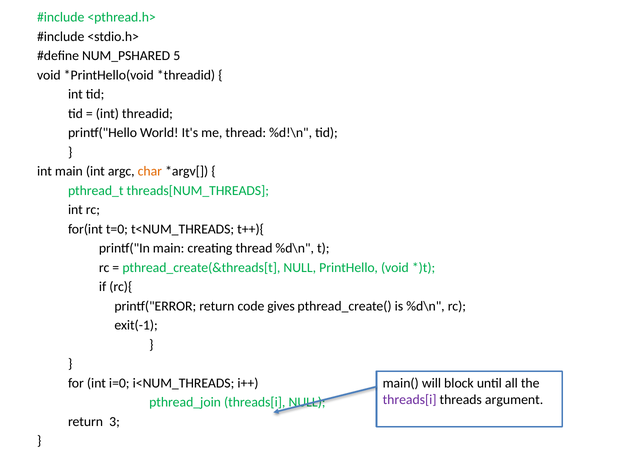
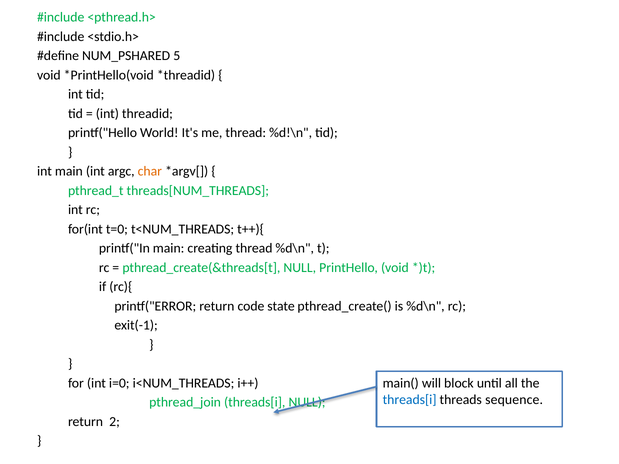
gives: gives -> state
threads[i at (410, 400) colour: purple -> blue
argument: argument -> sequence
3: 3 -> 2
